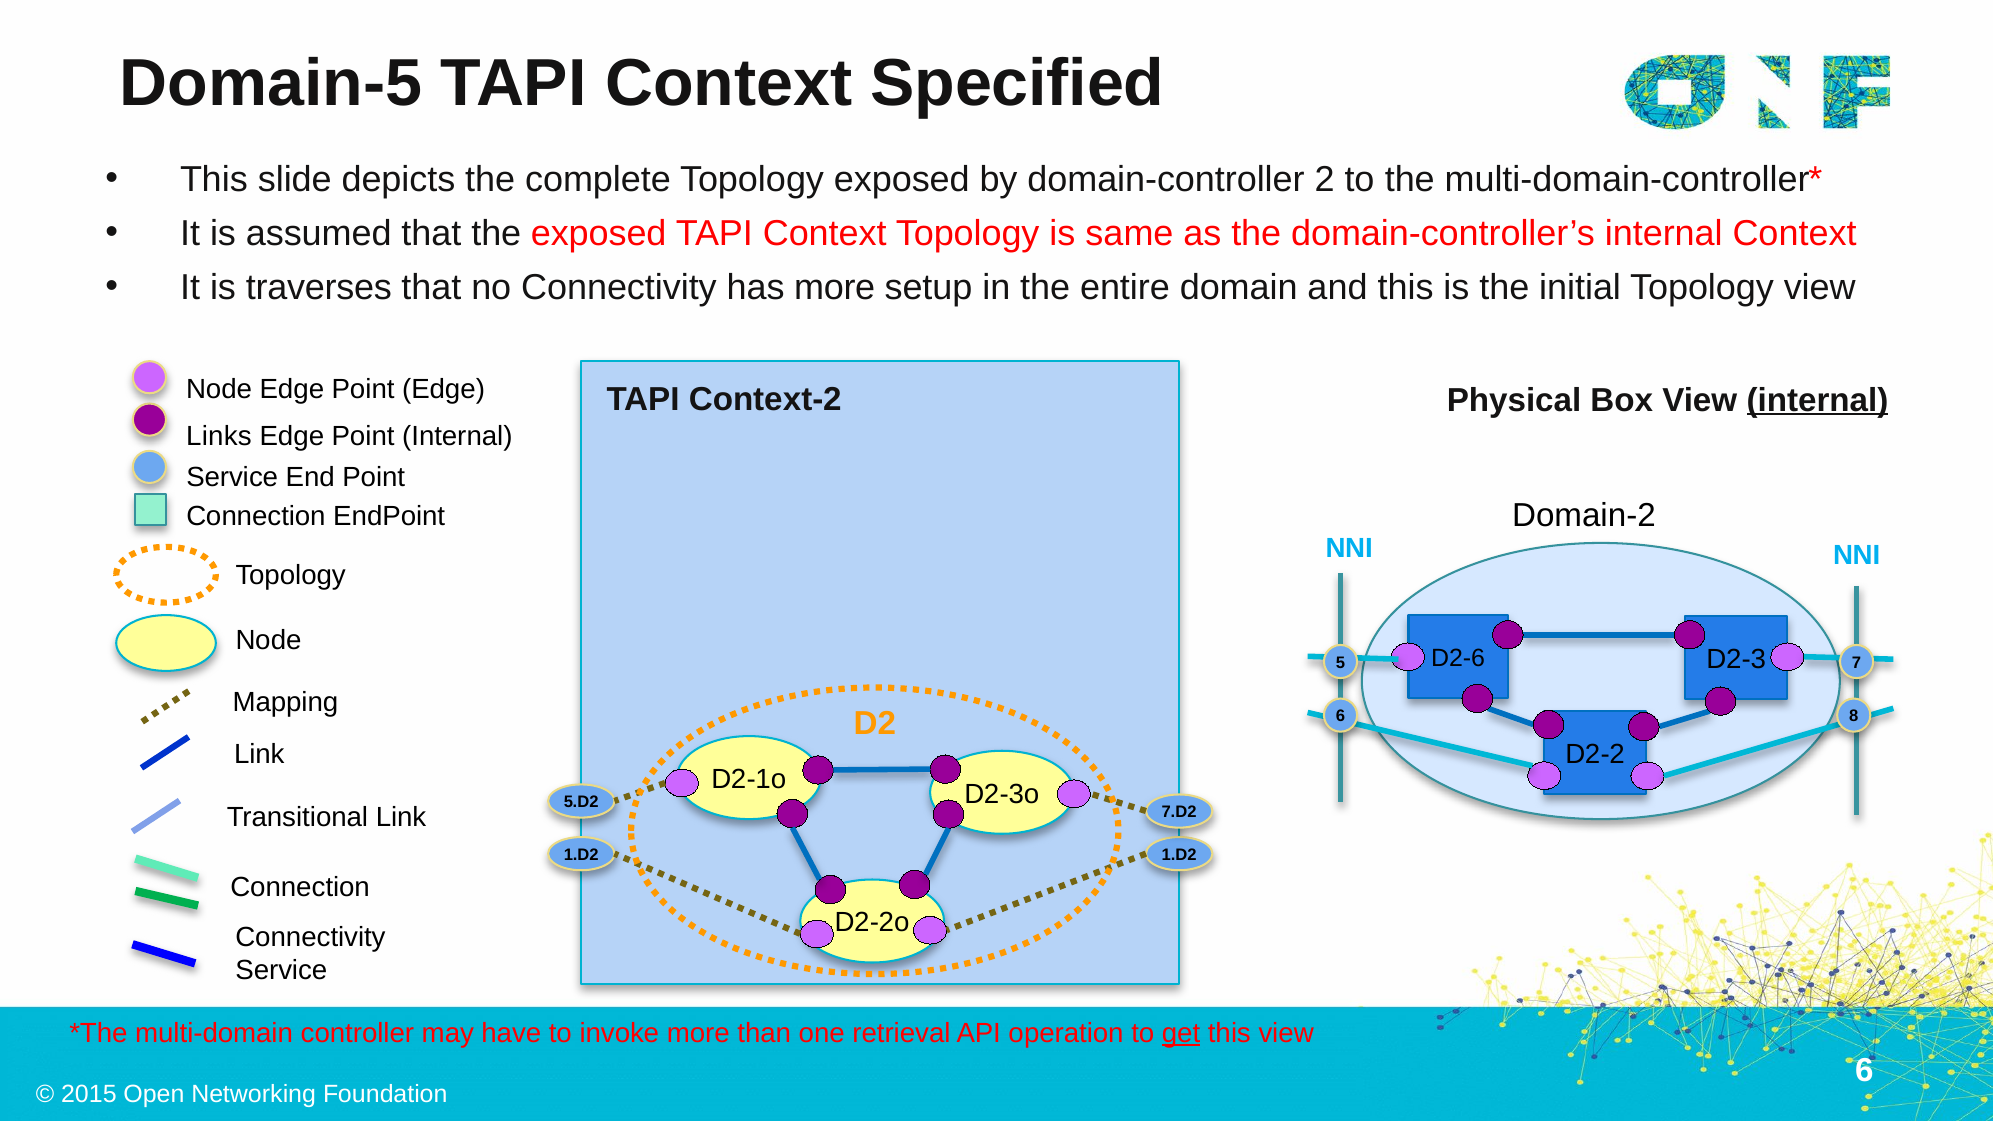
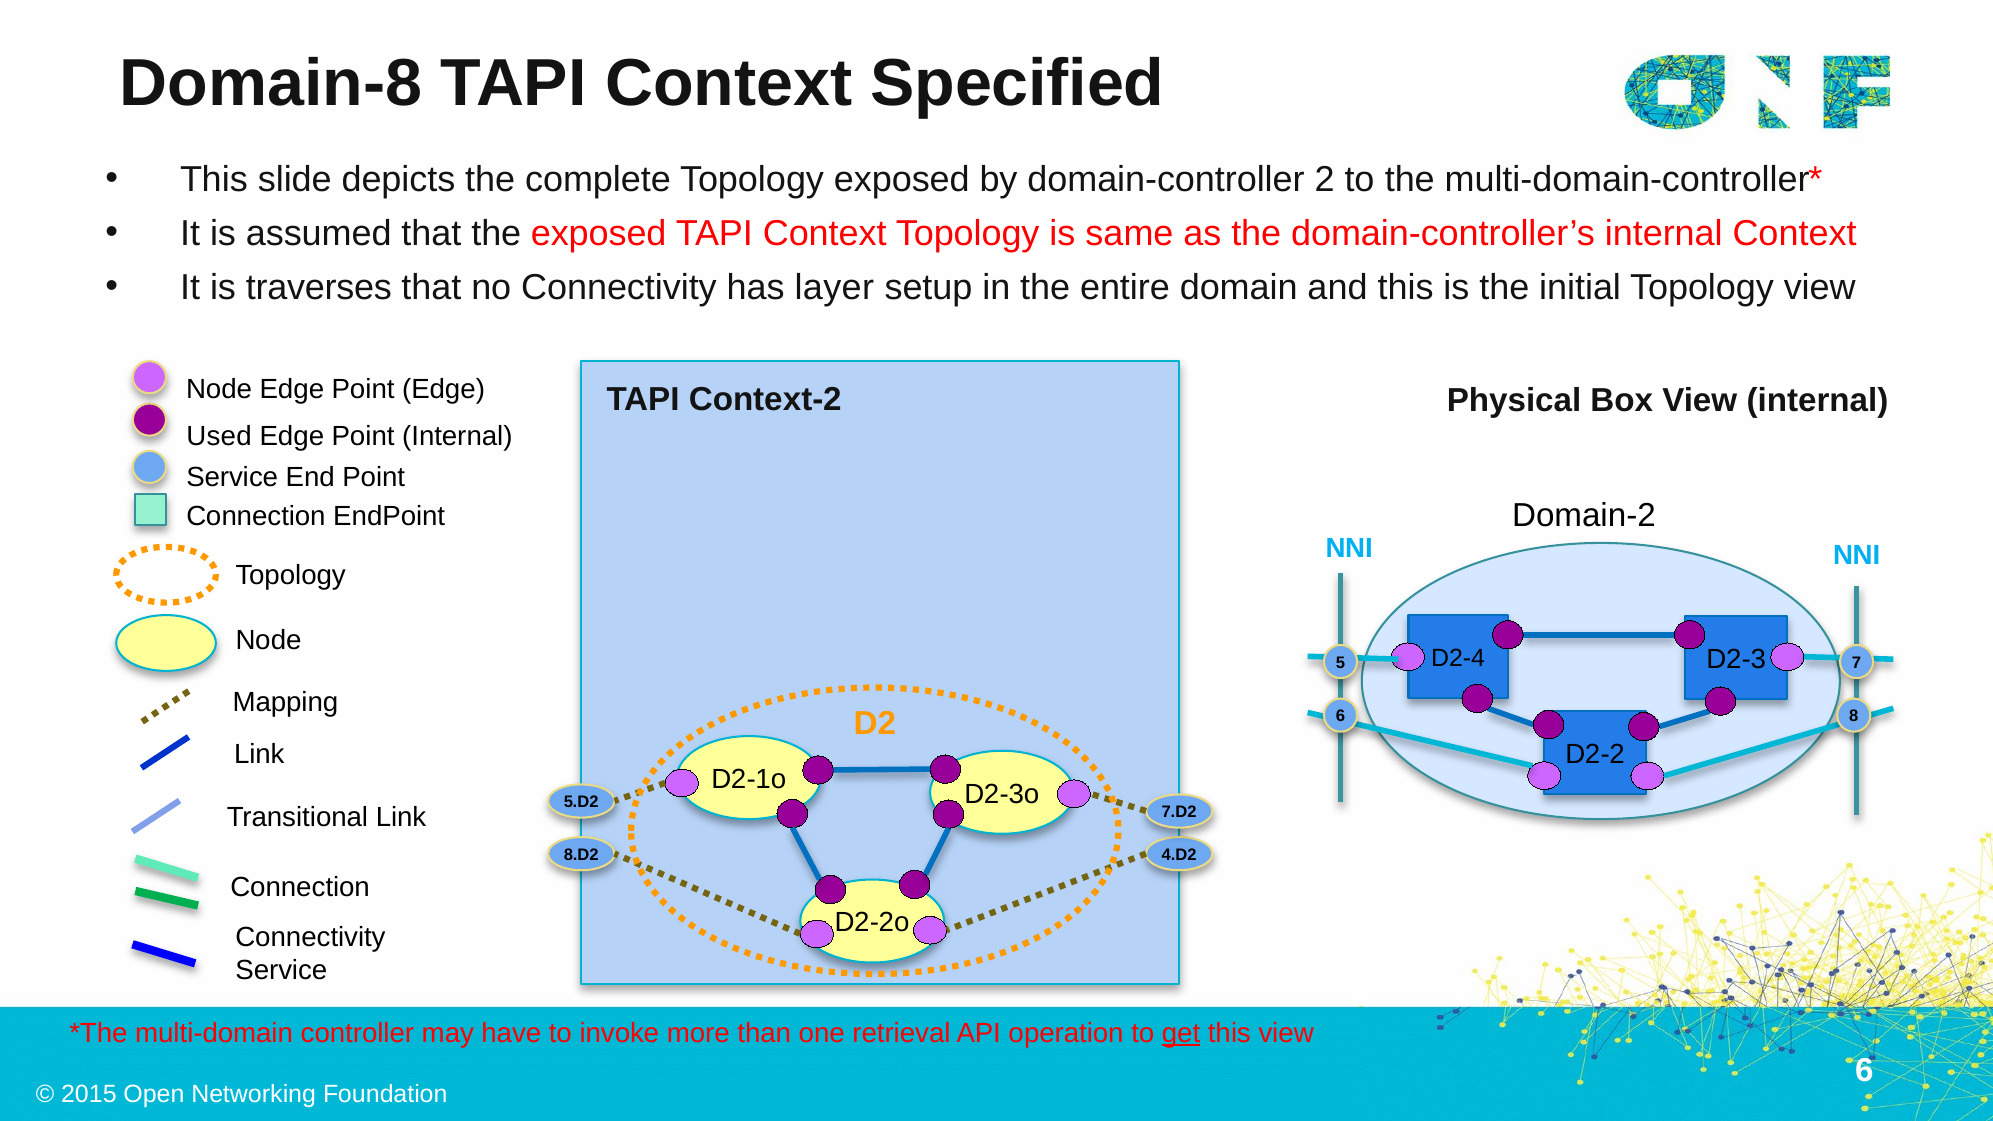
Domain-5: Domain-5 -> Domain-8
has more: more -> layer
internal at (1817, 400) underline: present -> none
Links: Links -> Used
D2-6: D2-6 -> D2-4
1.D2 at (581, 855): 1.D2 -> 8.D2
1.D2 at (1179, 855): 1.D2 -> 4.D2
